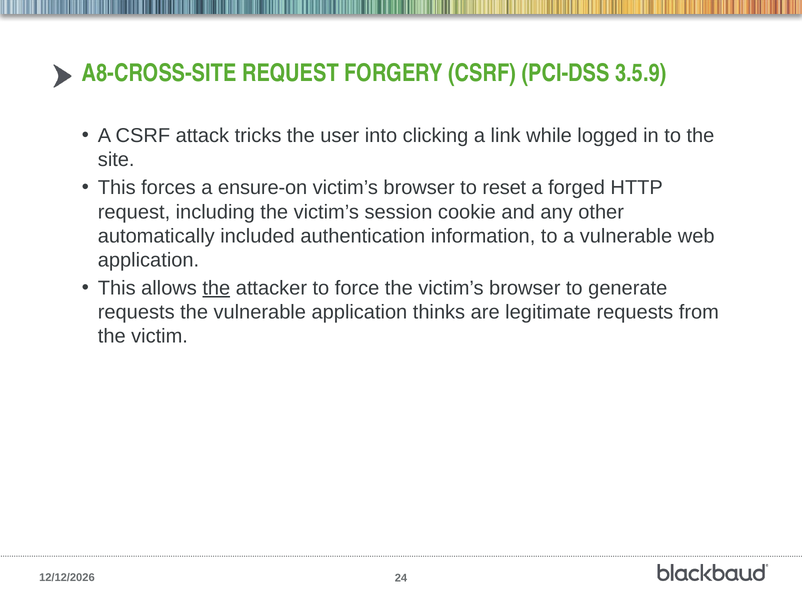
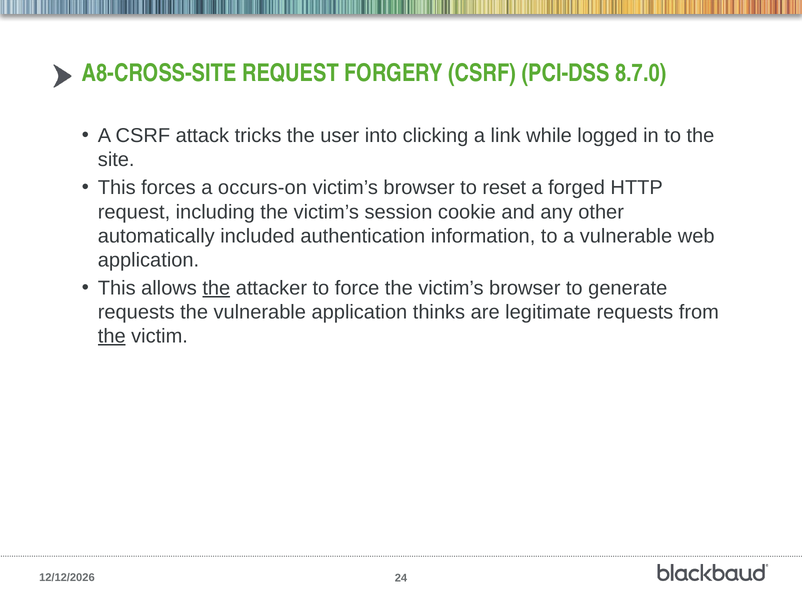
3.5.9: 3.5.9 -> 8.7.0
ensure-on: ensure-on -> occurs-on
the at (112, 336) underline: none -> present
